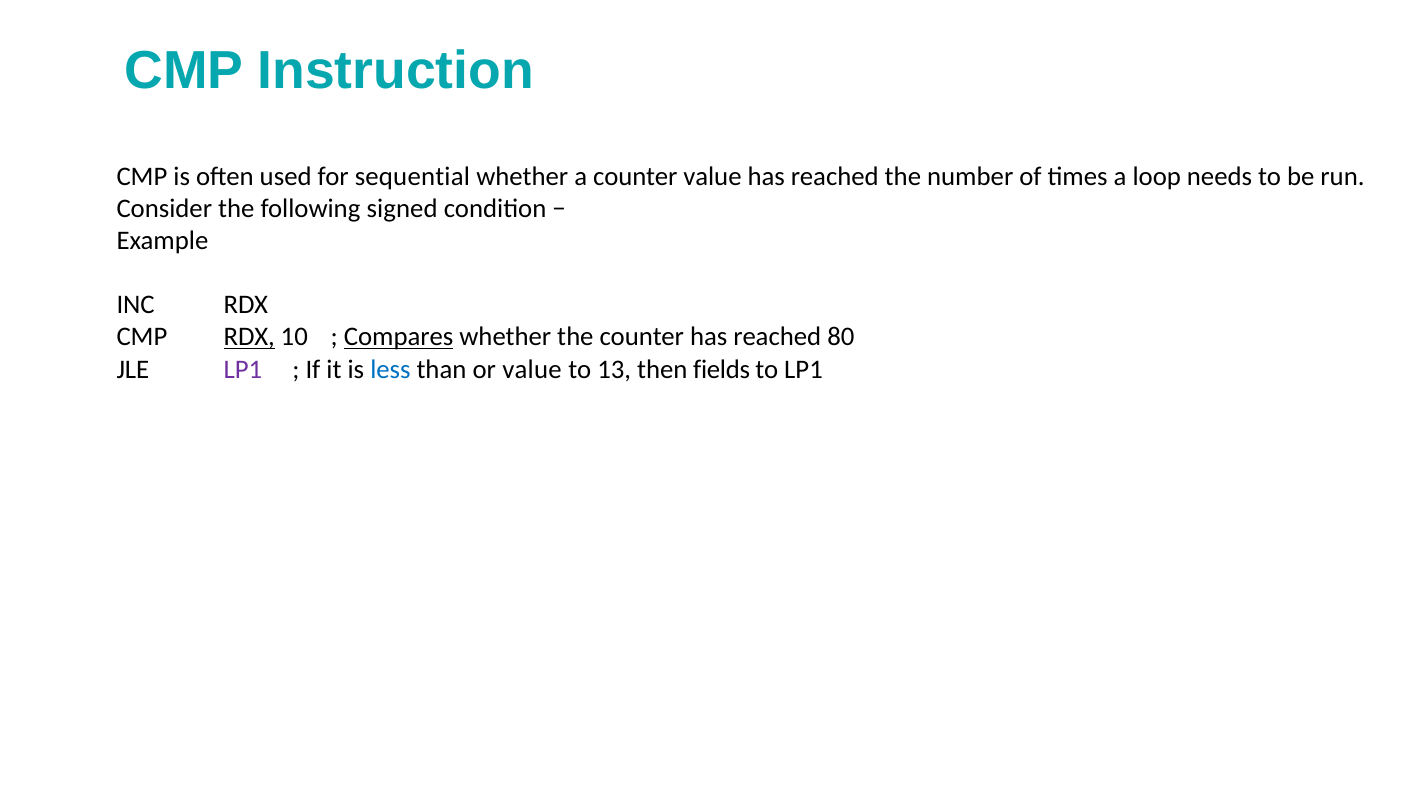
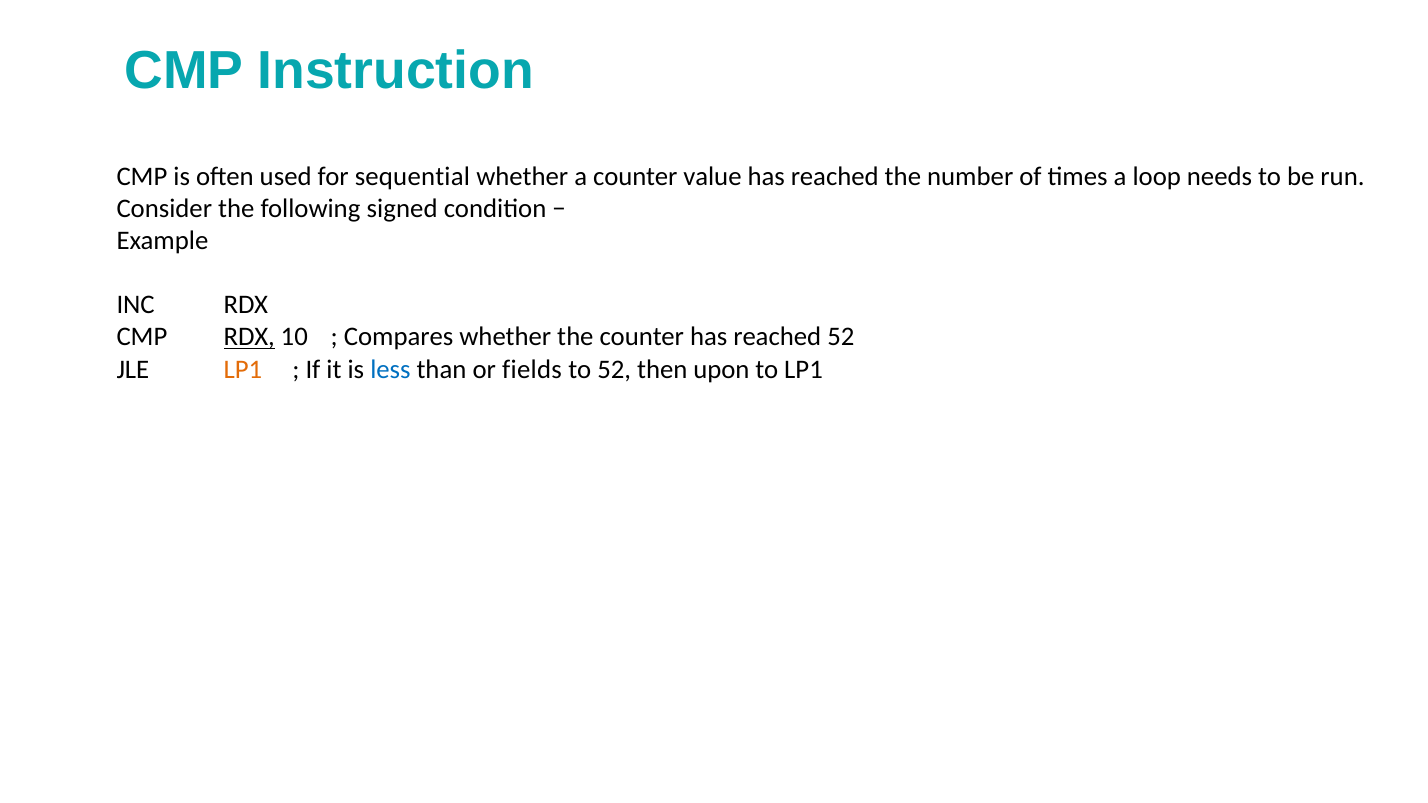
Compares underline: present -> none
reached 80: 80 -> 52
LP1 at (243, 369) colour: purple -> orange
or value: value -> fields
to 13: 13 -> 52
fields: fields -> upon
